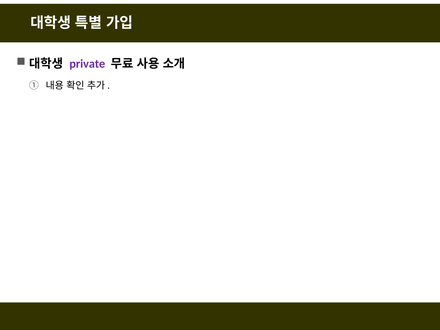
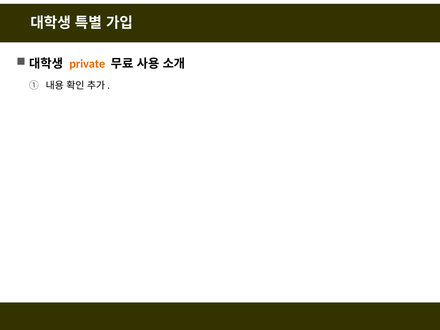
private colour: purple -> orange
